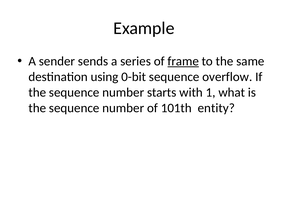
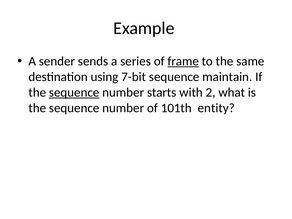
0-bit: 0-bit -> 7-bit
overflow: overflow -> maintain
sequence at (74, 92) underline: none -> present
1: 1 -> 2
